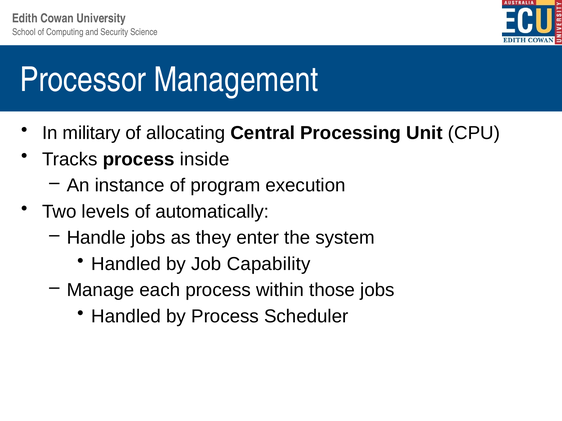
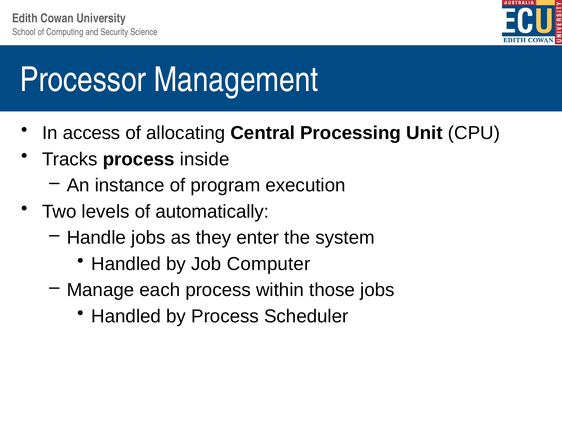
military: military -> access
Capability: Capability -> Computer
